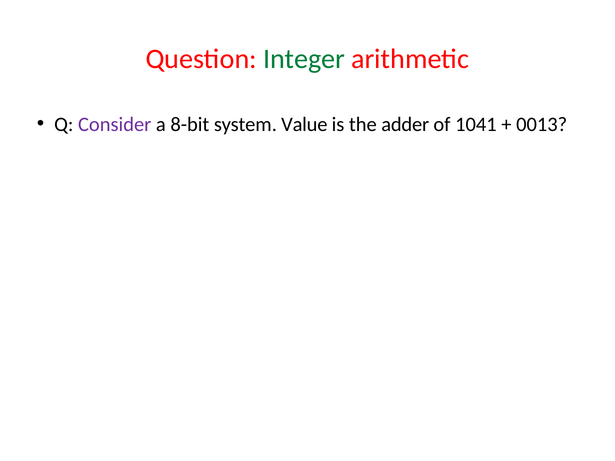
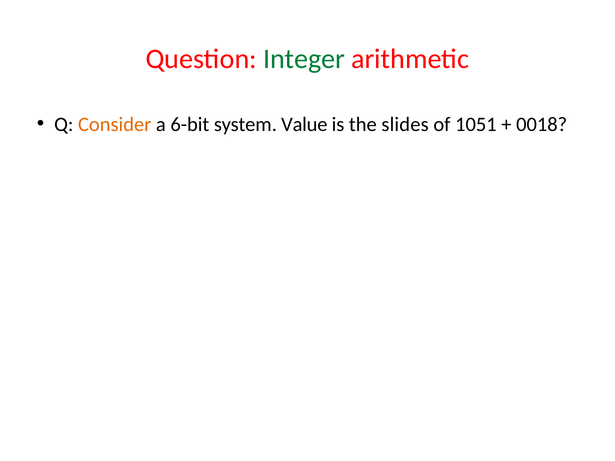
Consider colour: purple -> orange
8-bit: 8-bit -> 6-bit
adder: adder -> slides
1041: 1041 -> 1051
0013: 0013 -> 0018
